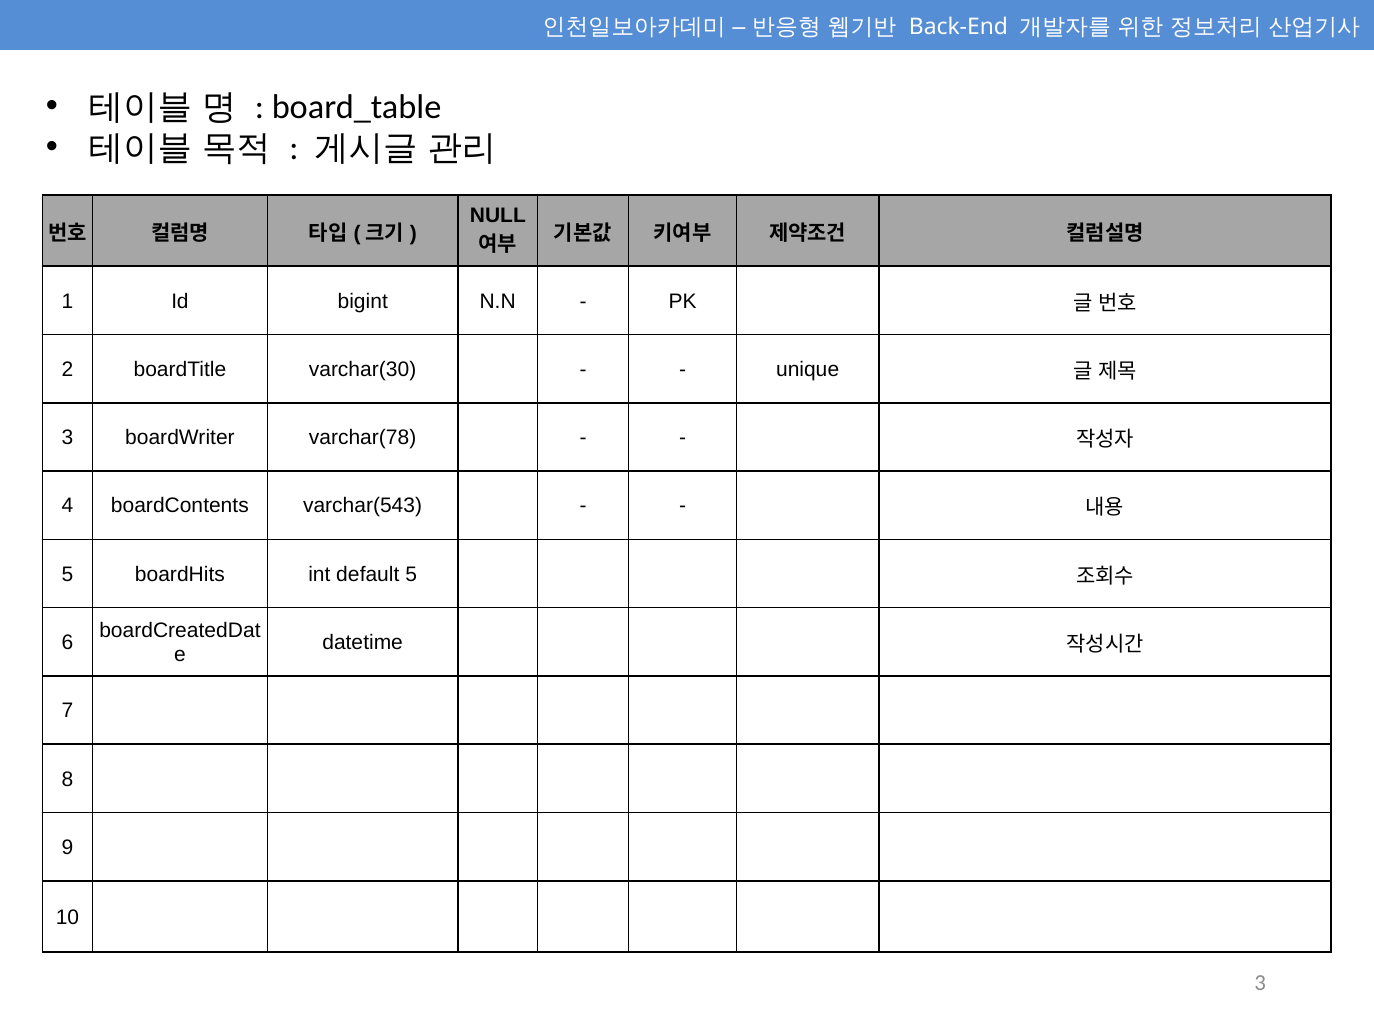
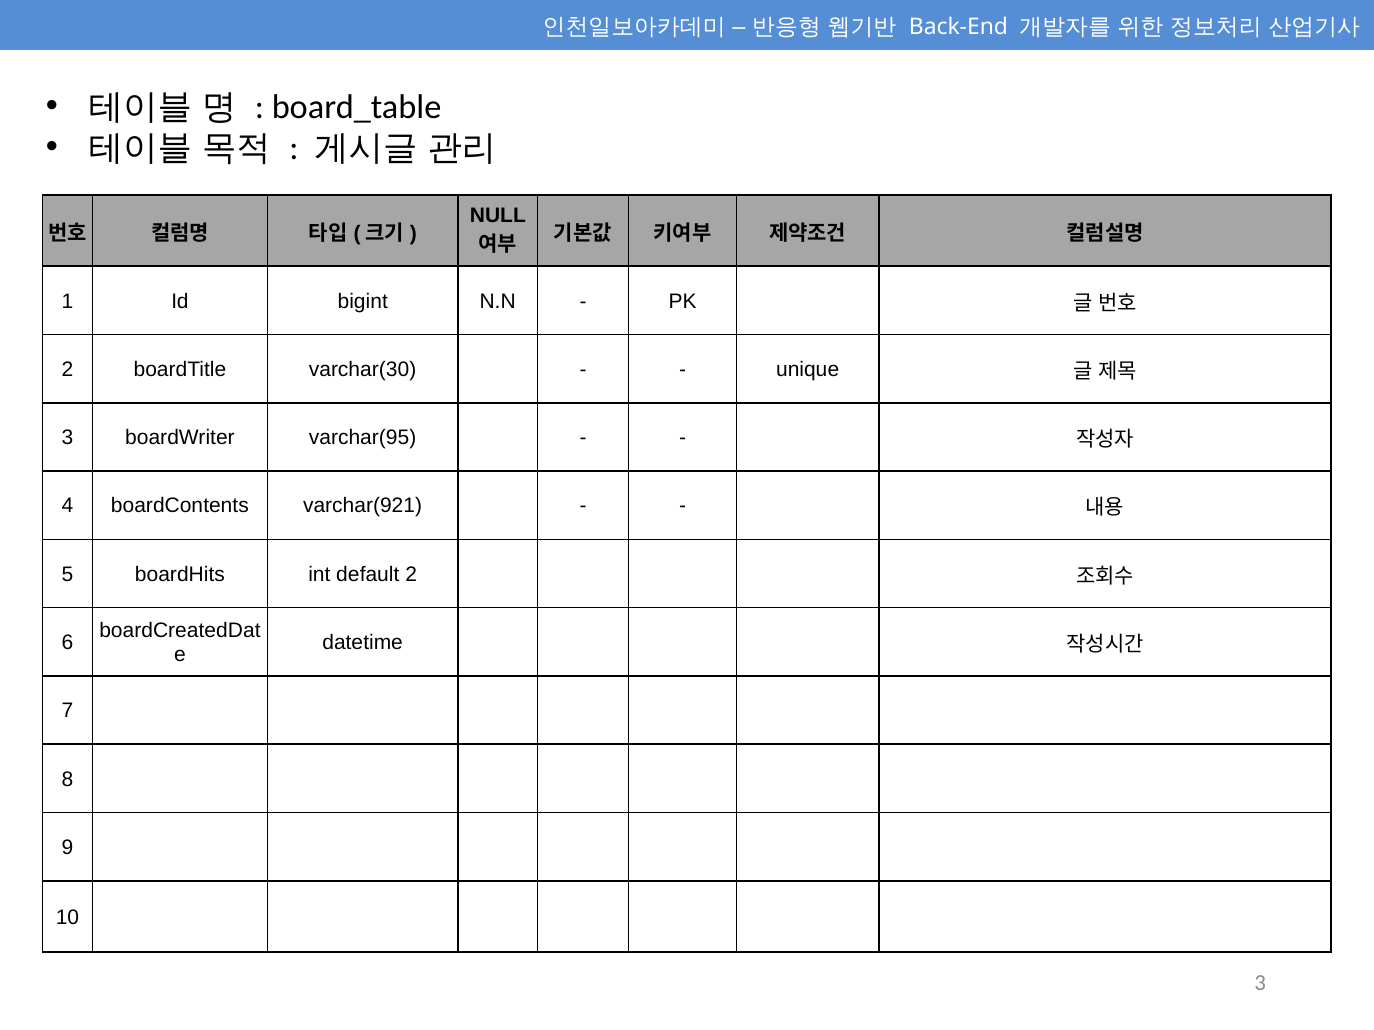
varchar(78: varchar(78 -> varchar(95
varchar(543: varchar(543 -> varchar(921
default 5: 5 -> 2
